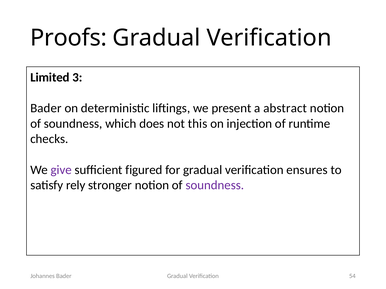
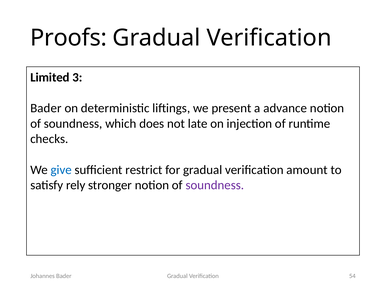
abstract: abstract -> advance
this: this -> late
give colour: purple -> blue
figured: figured -> restrict
ensures: ensures -> amount
